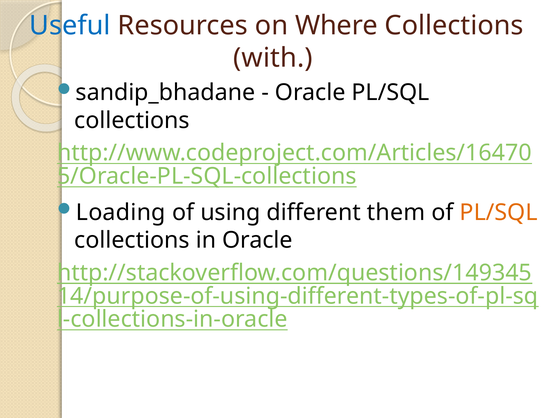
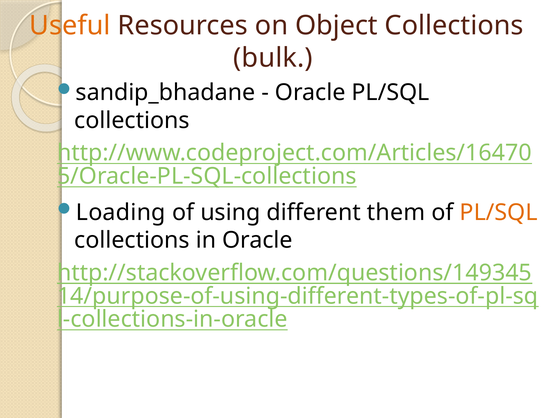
Useful colour: blue -> orange
Where: Where -> Object
with: with -> bulk
